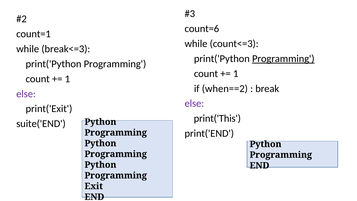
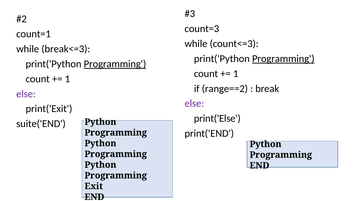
count=6: count=6 -> count=3
Programming at (115, 64) underline: none -> present
when==2: when==2 -> range==2
print('This: print('This -> print('Else
